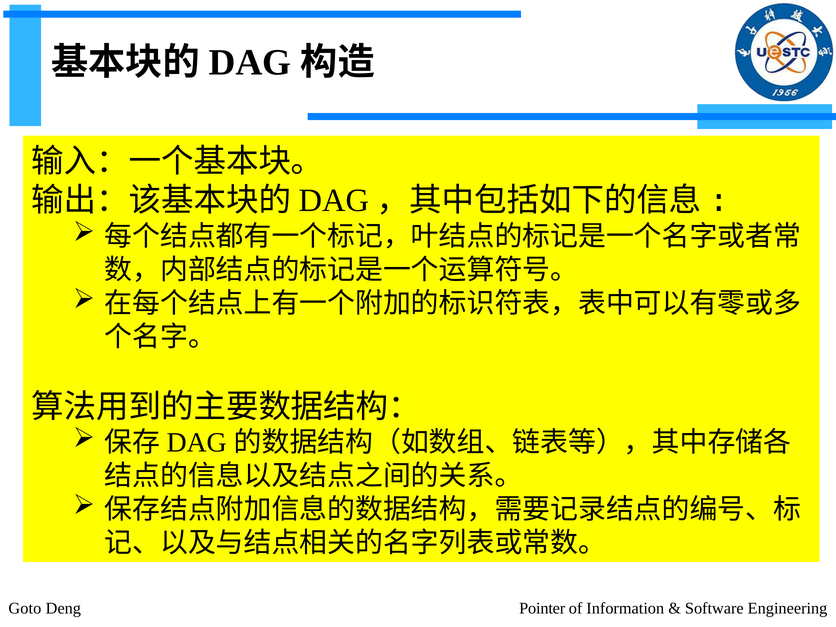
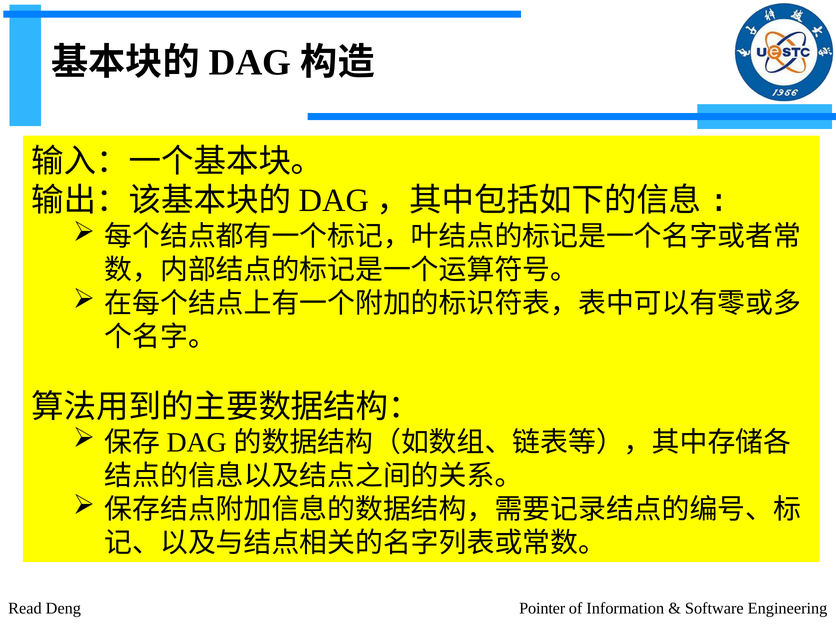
Goto: Goto -> Read
